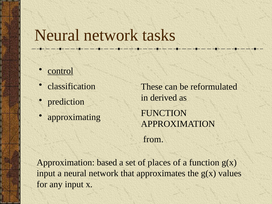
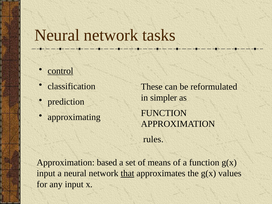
derived: derived -> simpler
from: from -> rules
places: places -> means
that underline: none -> present
